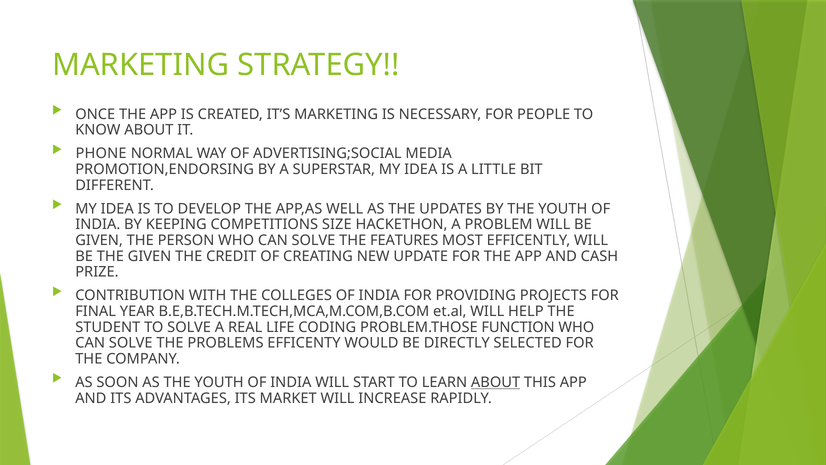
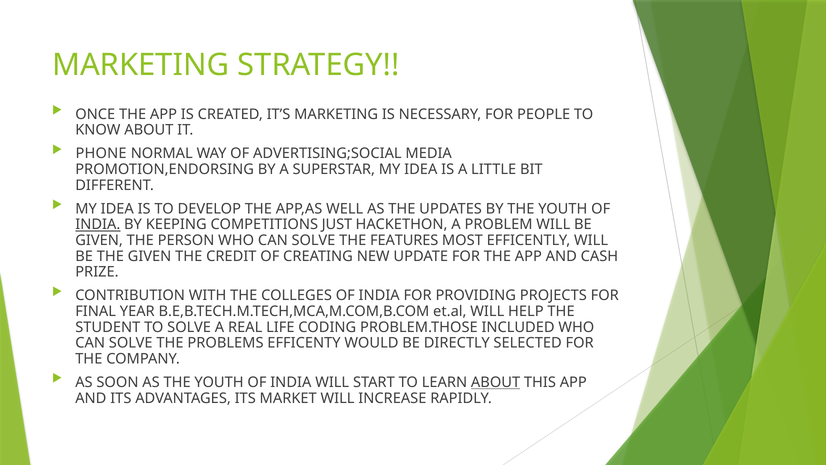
INDIA at (98, 224) underline: none -> present
SIZE: SIZE -> JUST
FUNCTION: FUNCTION -> INCLUDED
